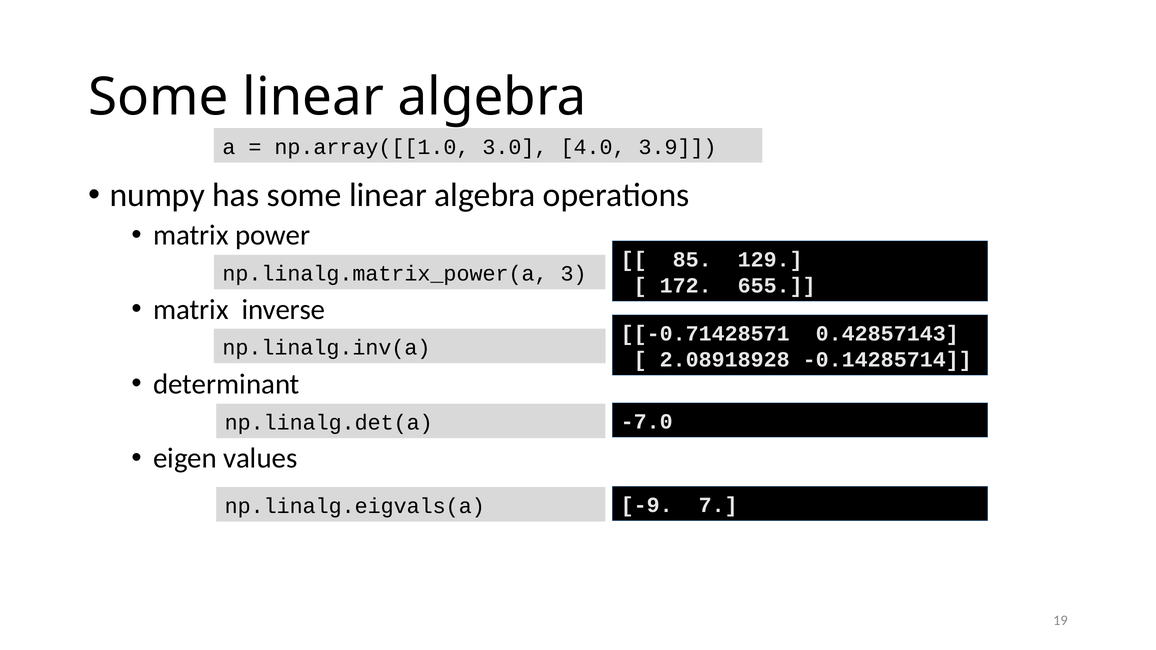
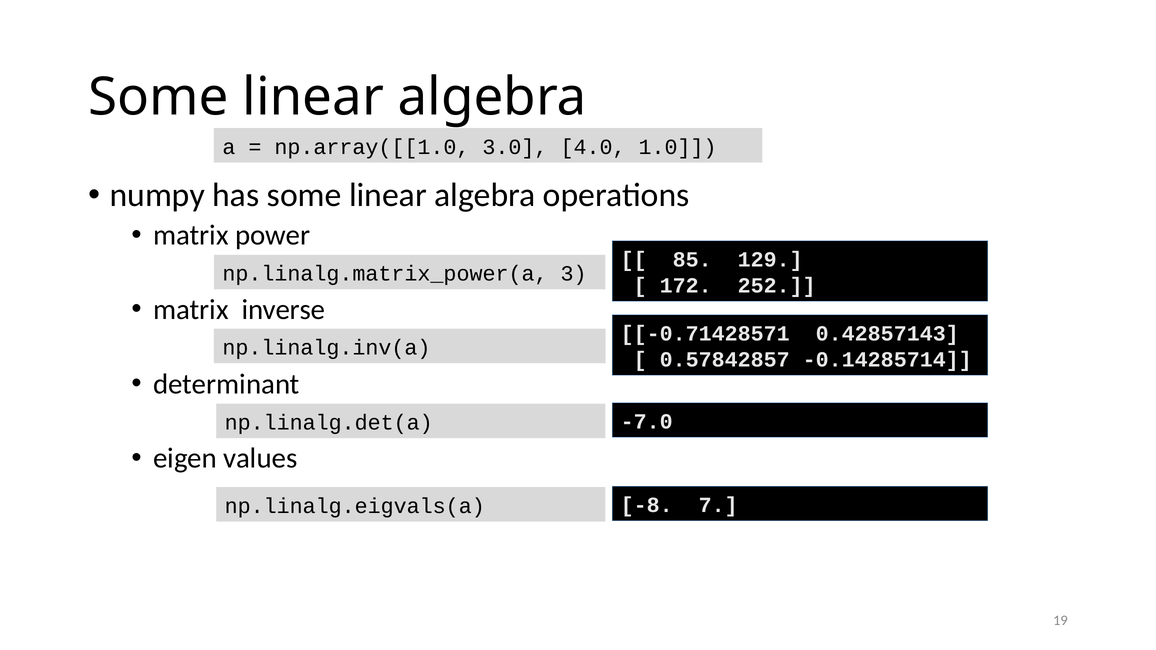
3.9: 3.9 -> 1.0
655: 655 -> 252
2.08918928: 2.08918928 -> 0.57842857
-9: -9 -> -8
